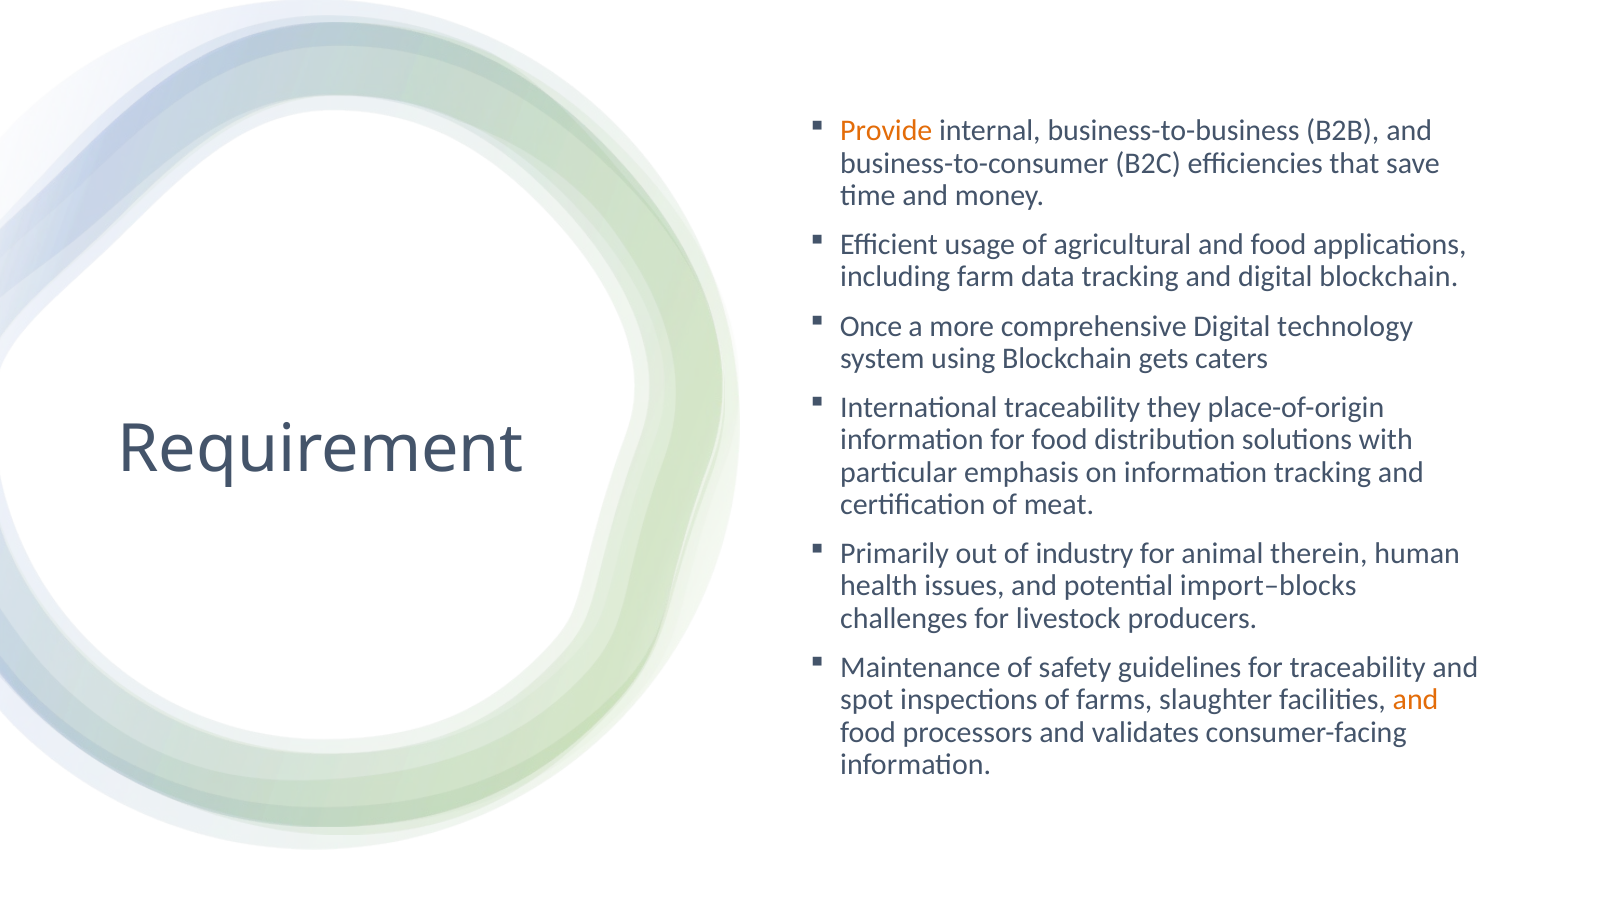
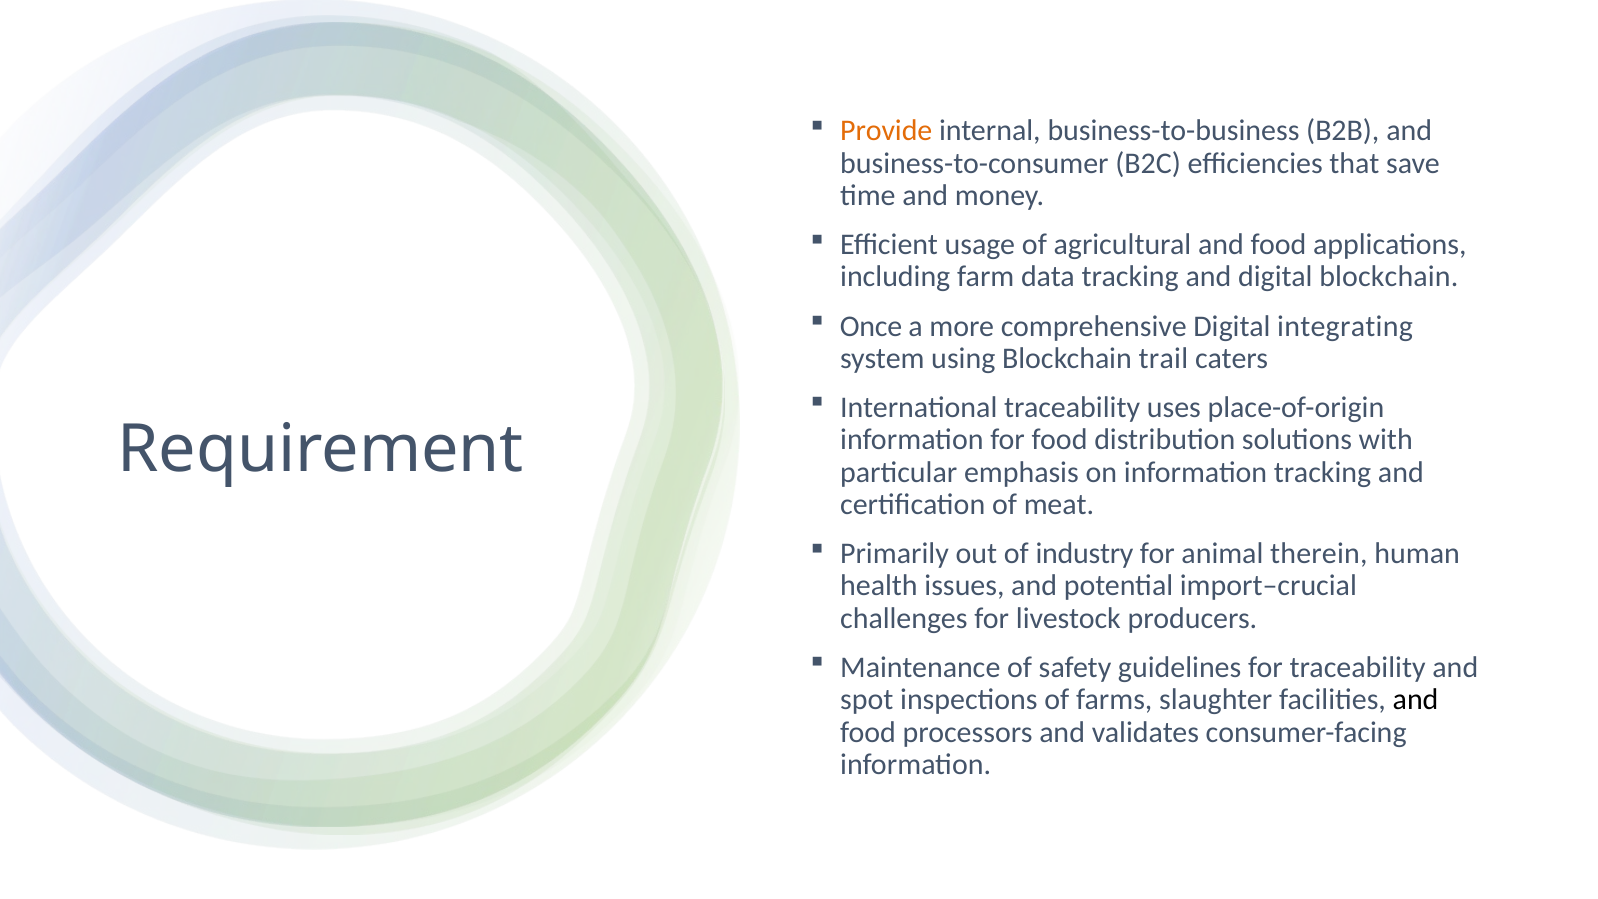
technology: technology -> integrating
gets: gets -> trail
they: they -> uses
import–blocks: import–blocks -> import–crucial
and at (1416, 700) colour: orange -> black
